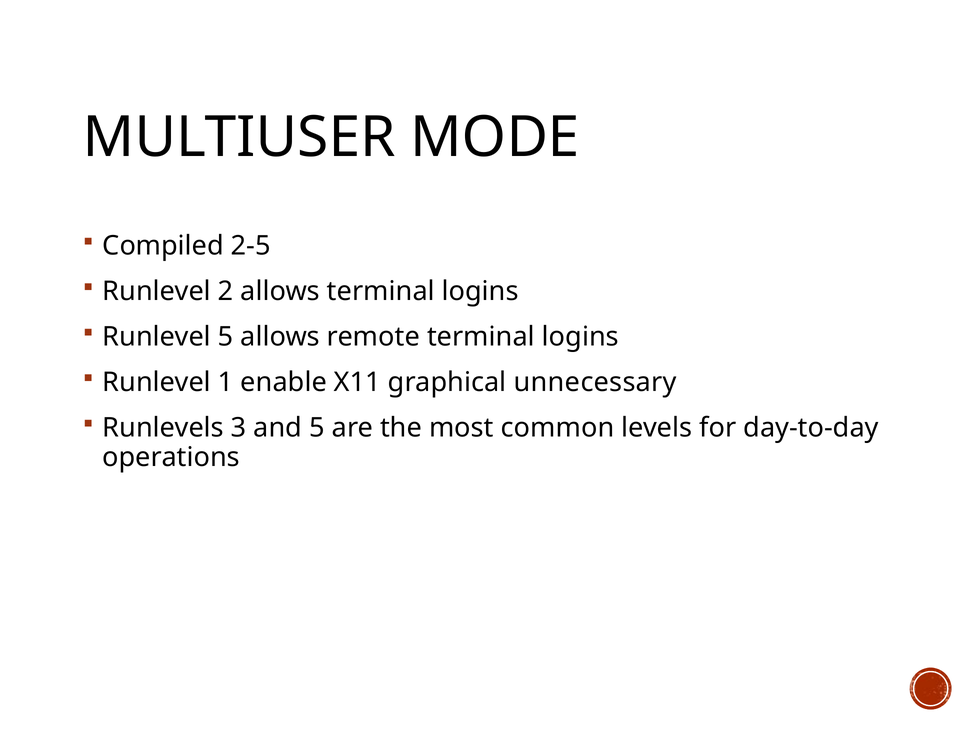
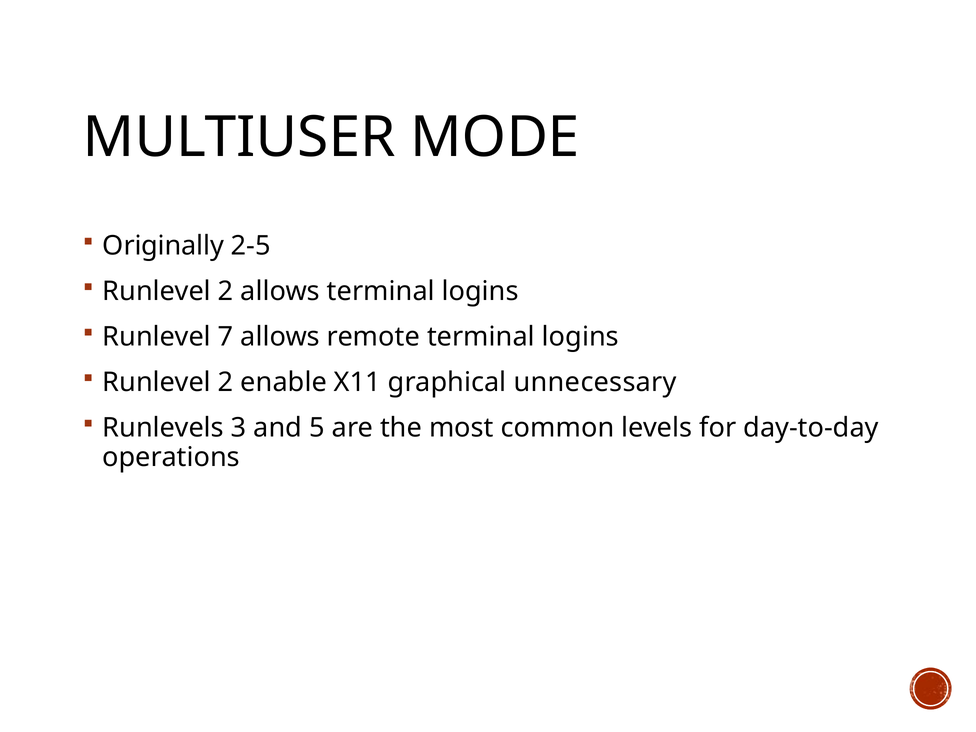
Compiled: Compiled -> Originally
Runlevel 5: 5 -> 7
1 at (226, 382): 1 -> 2
